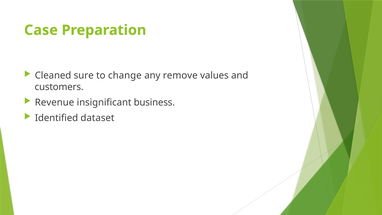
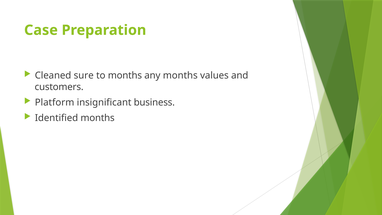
to change: change -> months
any remove: remove -> months
Revenue: Revenue -> Platform
Identified dataset: dataset -> months
